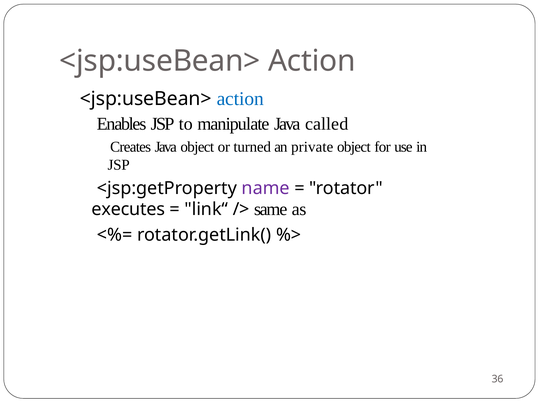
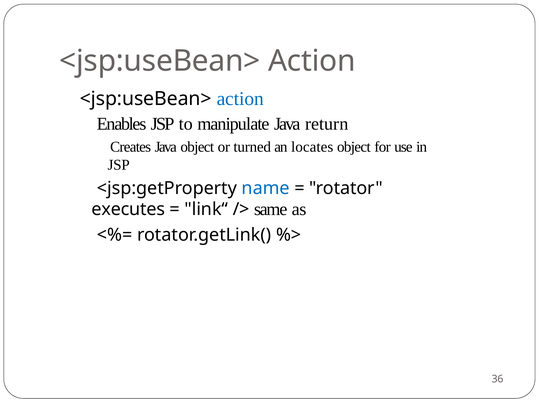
called: called -> return
private: private -> locates
name colour: purple -> blue
